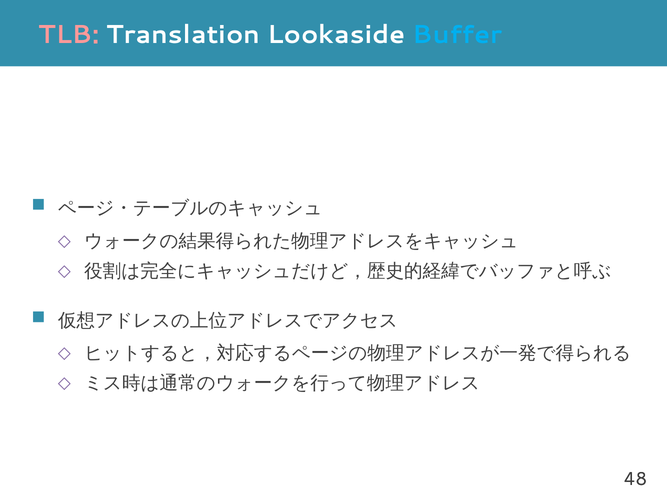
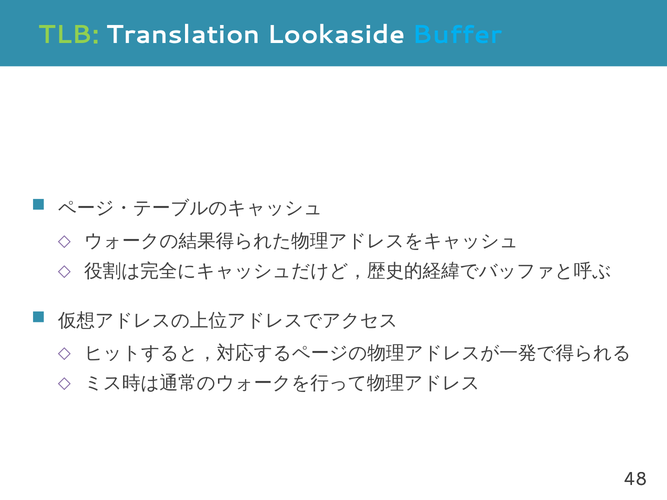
TLB colour: pink -> light green
